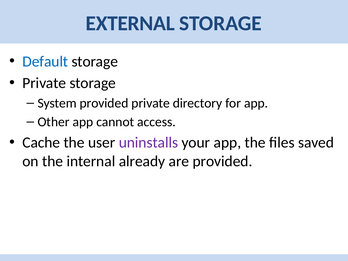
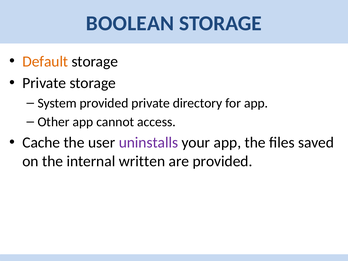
EXTERNAL: EXTERNAL -> BOOLEAN
Default colour: blue -> orange
already: already -> written
